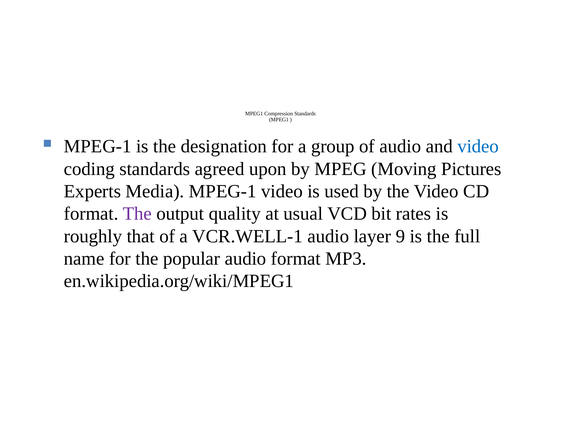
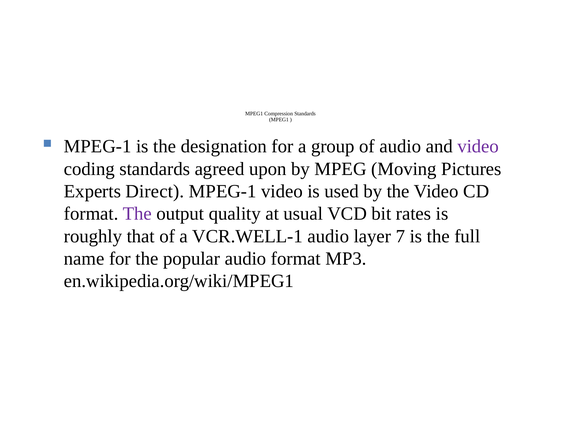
video at (478, 146) colour: blue -> purple
Media: Media -> Direct
9: 9 -> 7
